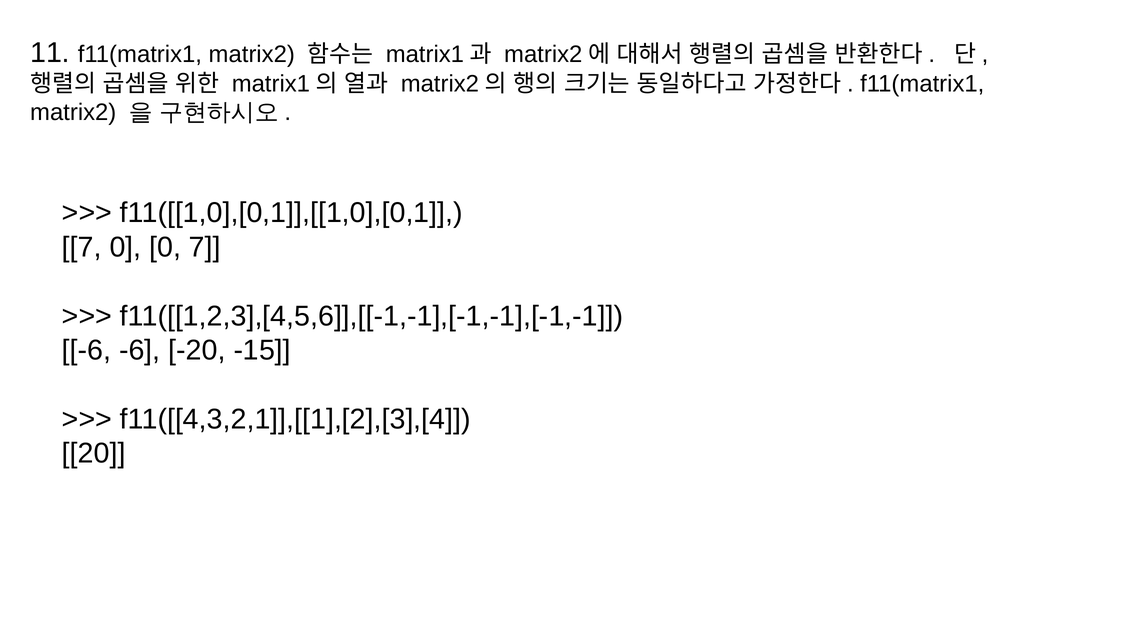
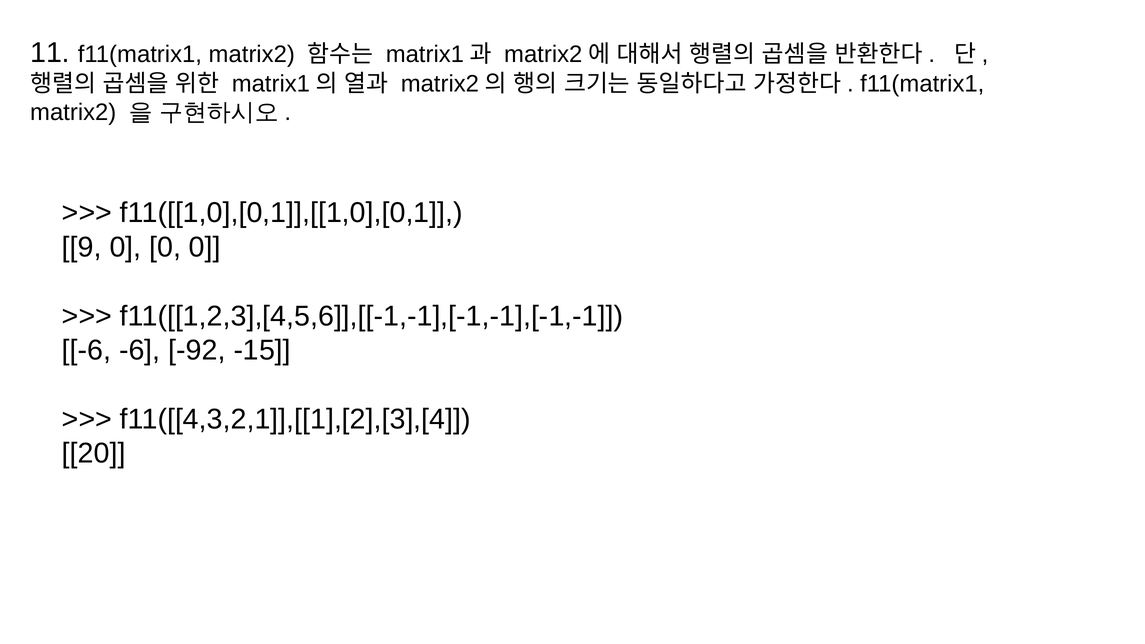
7 at (82, 247): 7 -> 9
0 0 7: 7 -> 0
-20: -20 -> -92
